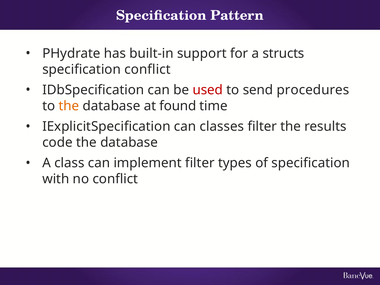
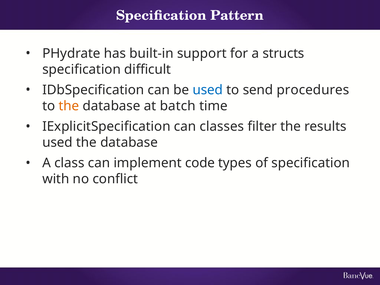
specification conflict: conflict -> difficult
used at (208, 90) colour: red -> blue
found: found -> batch
code at (57, 143): code -> used
implement filter: filter -> code
